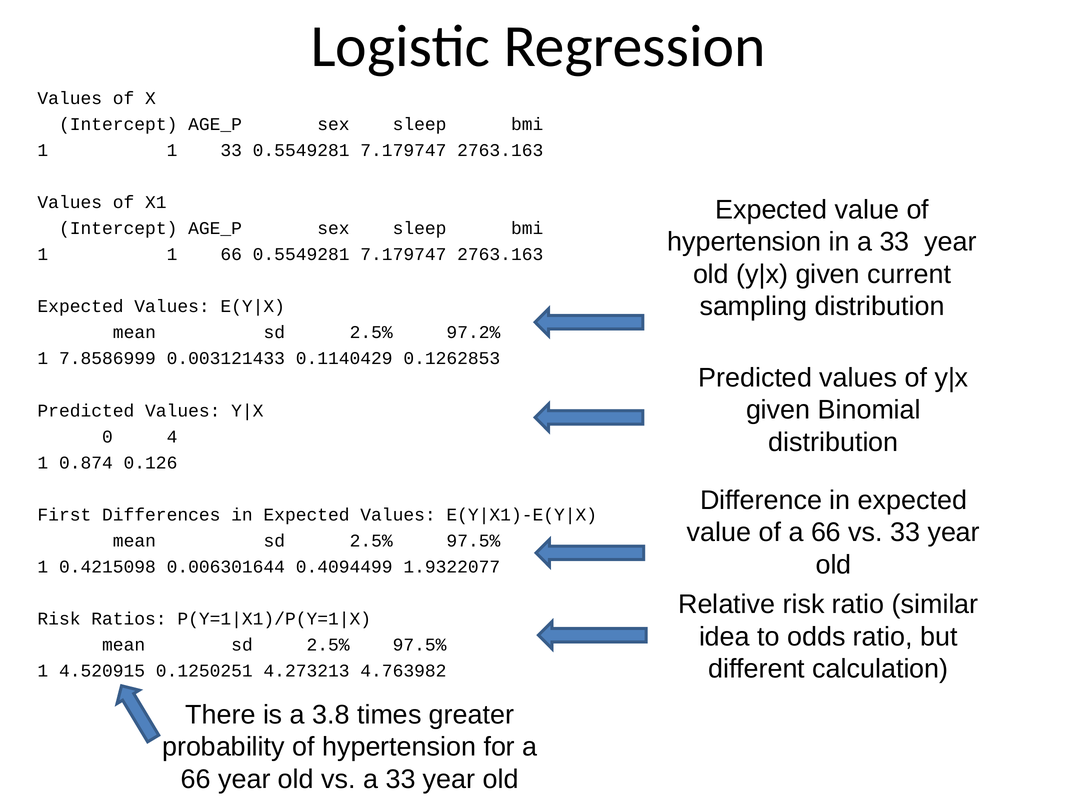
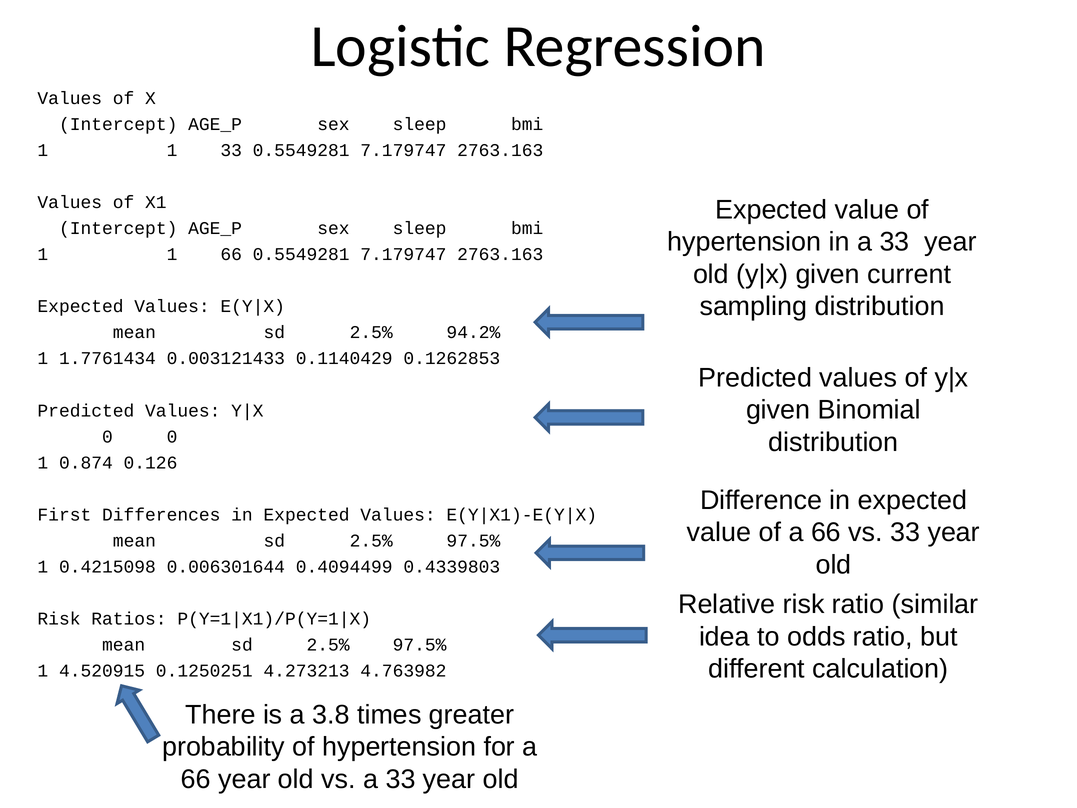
97.2%: 97.2% -> 94.2%
7.8586999: 7.8586999 -> 1.7761434
0 4: 4 -> 0
1.9322077: 1.9322077 -> 0.4339803
